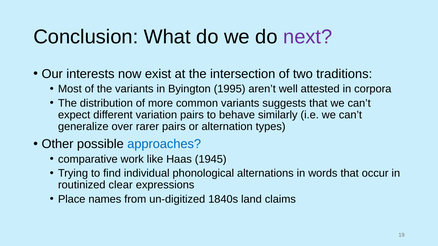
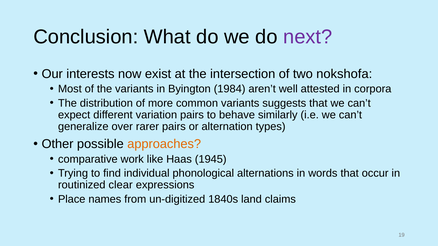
traditions: traditions -> nokshofa
1995: 1995 -> 1984
approaches colour: blue -> orange
